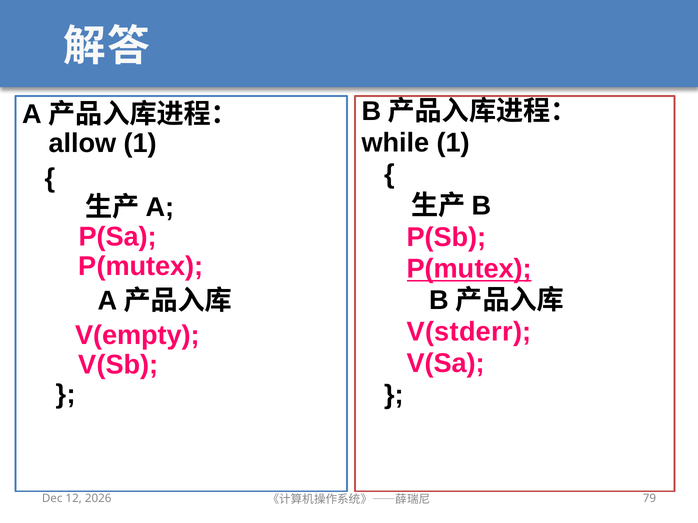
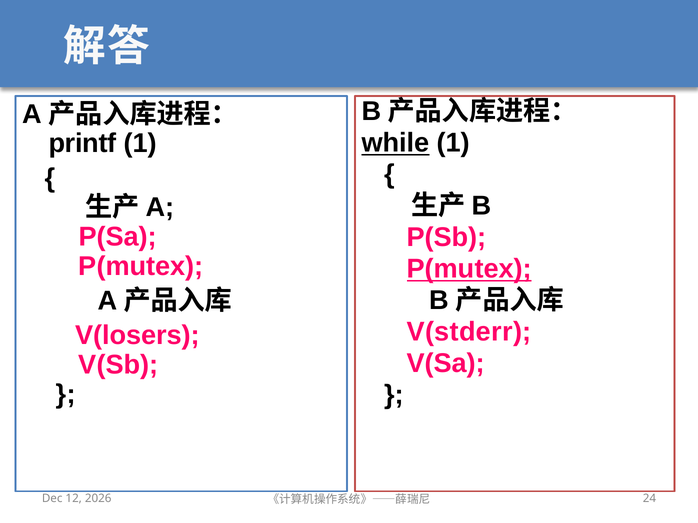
while underline: none -> present
allow: allow -> printf
V(empty: V(empty -> V(losers
79: 79 -> 24
